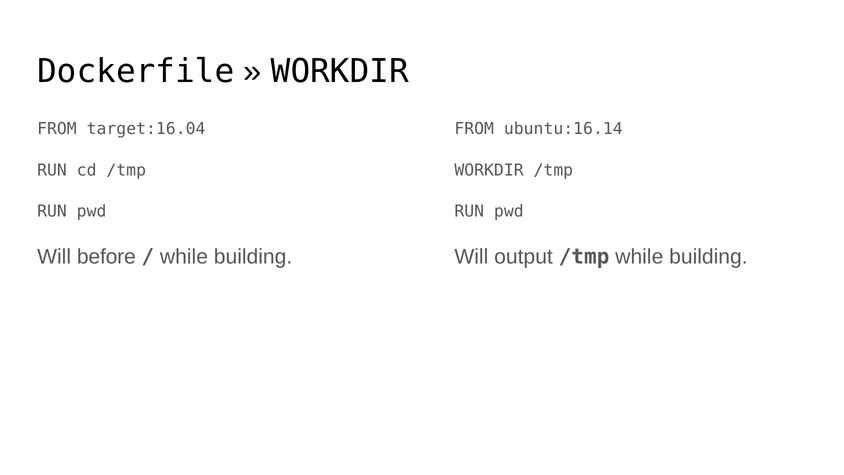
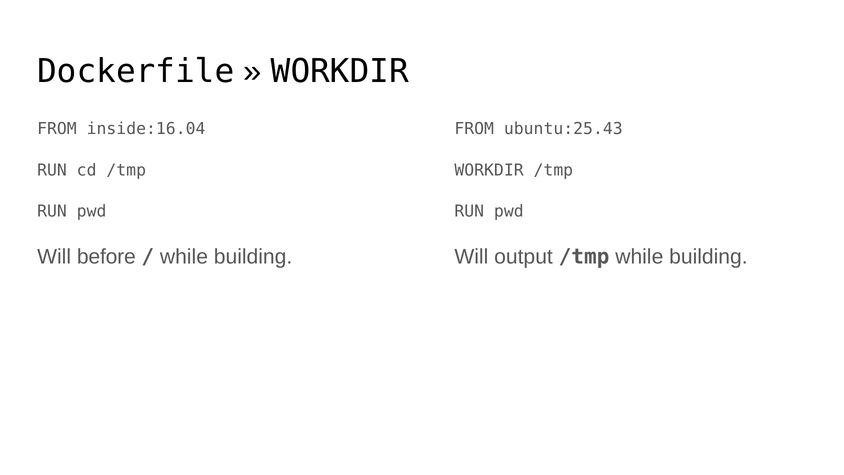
target:16.04: target:16.04 -> inside:16.04
ubuntu:16.14: ubuntu:16.14 -> ubuntu:25.43
